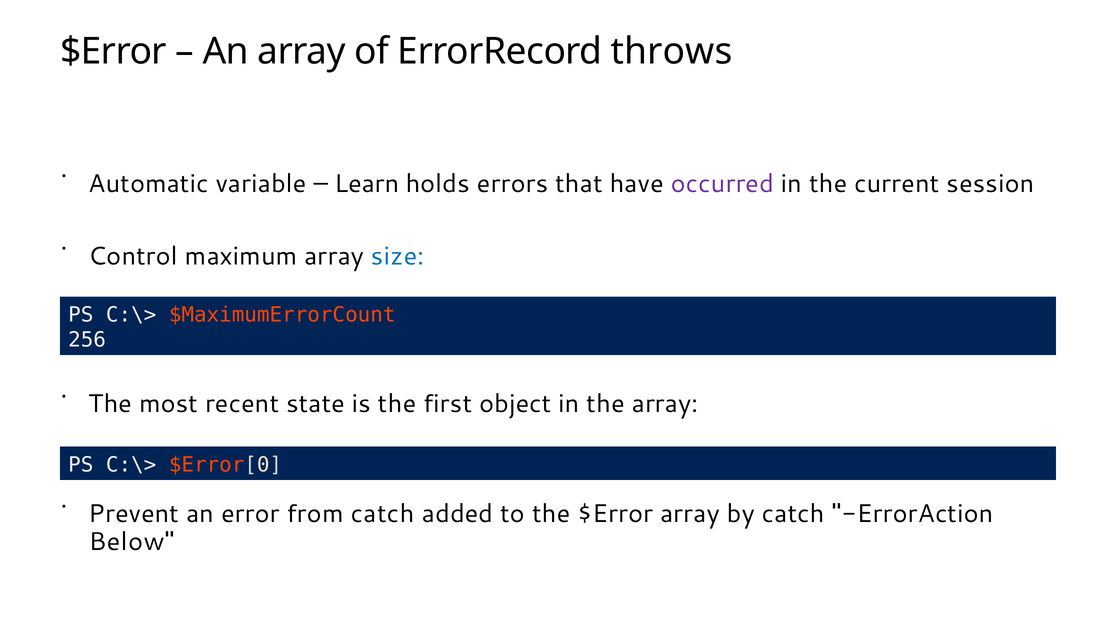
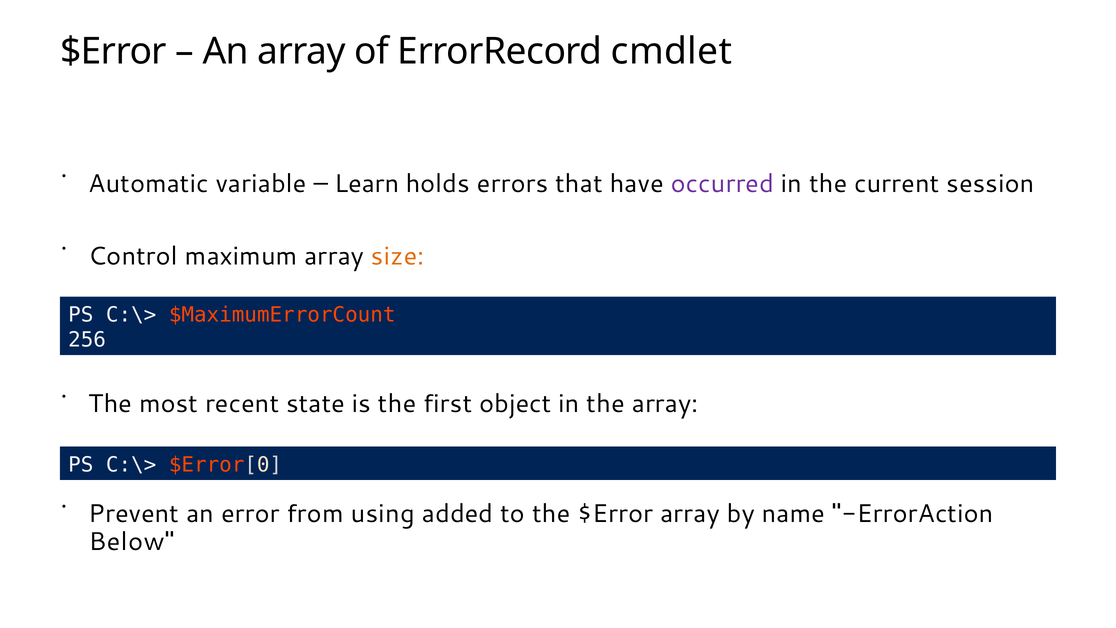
throws: throws -> cmdlet
size colour: blue -> orange
from catch: catch -> using
by catch: catch -> name
